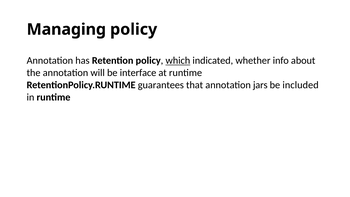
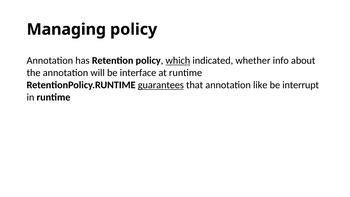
guarantees underline: none -> present
jars: jars -> like
included: included -> interrupt
